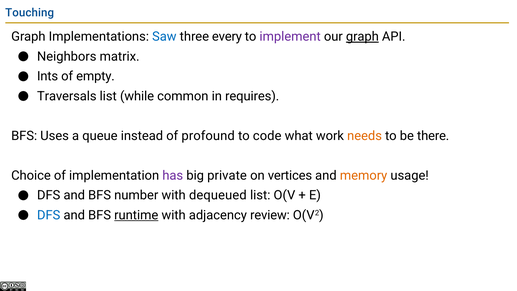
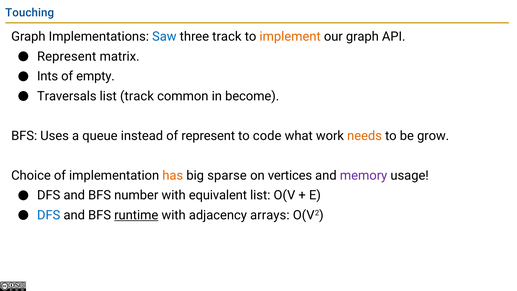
three every: every -> track
implement colour: purple -> orange
graph at (362, 37) underline: present -> none
Neighbors at (67, 56): Neighbors -> Represent
list while: while -> track
requires: requires -> become
of profound: profound -> represent
there: there -> grow
has colour: purple -> orange
private: private -> sparse
memory colour: orange -> purple
dequeued: dequeued -> equivalent
review: review -> arrays
